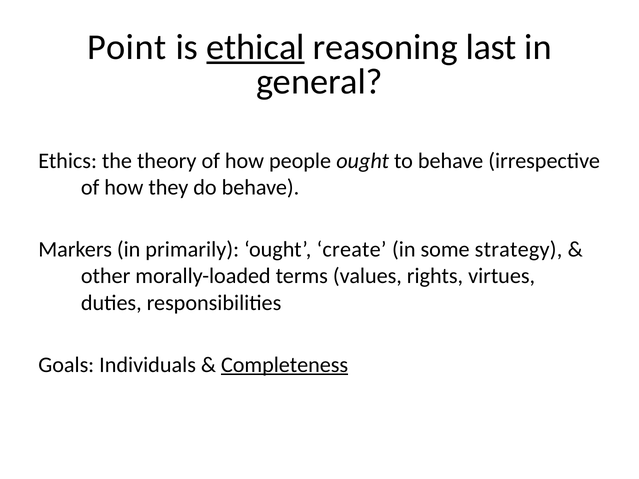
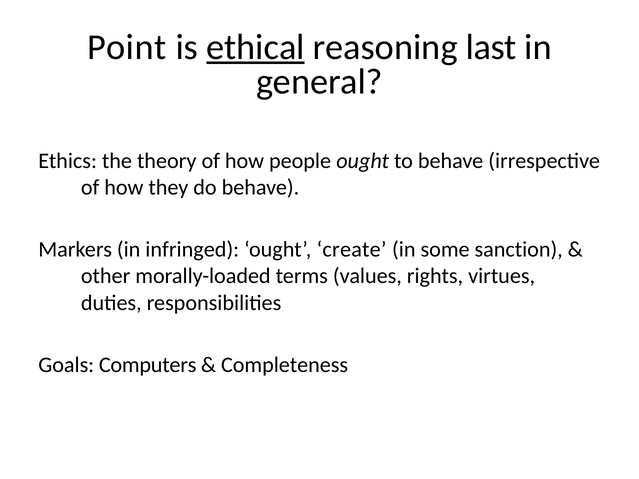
primarily: primarily -> infringed
strategy: strategy -> sanction
Individuals: Individuals -> Computers
Completeness underline: present -> none
